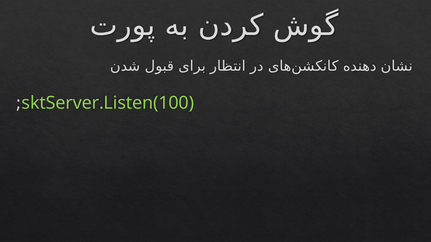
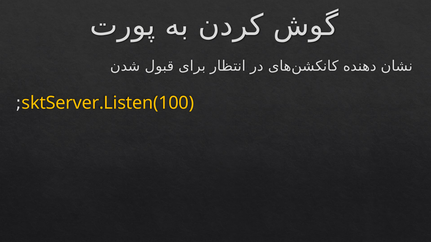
sktServer.Listen(100 colour: light green -> yellow
